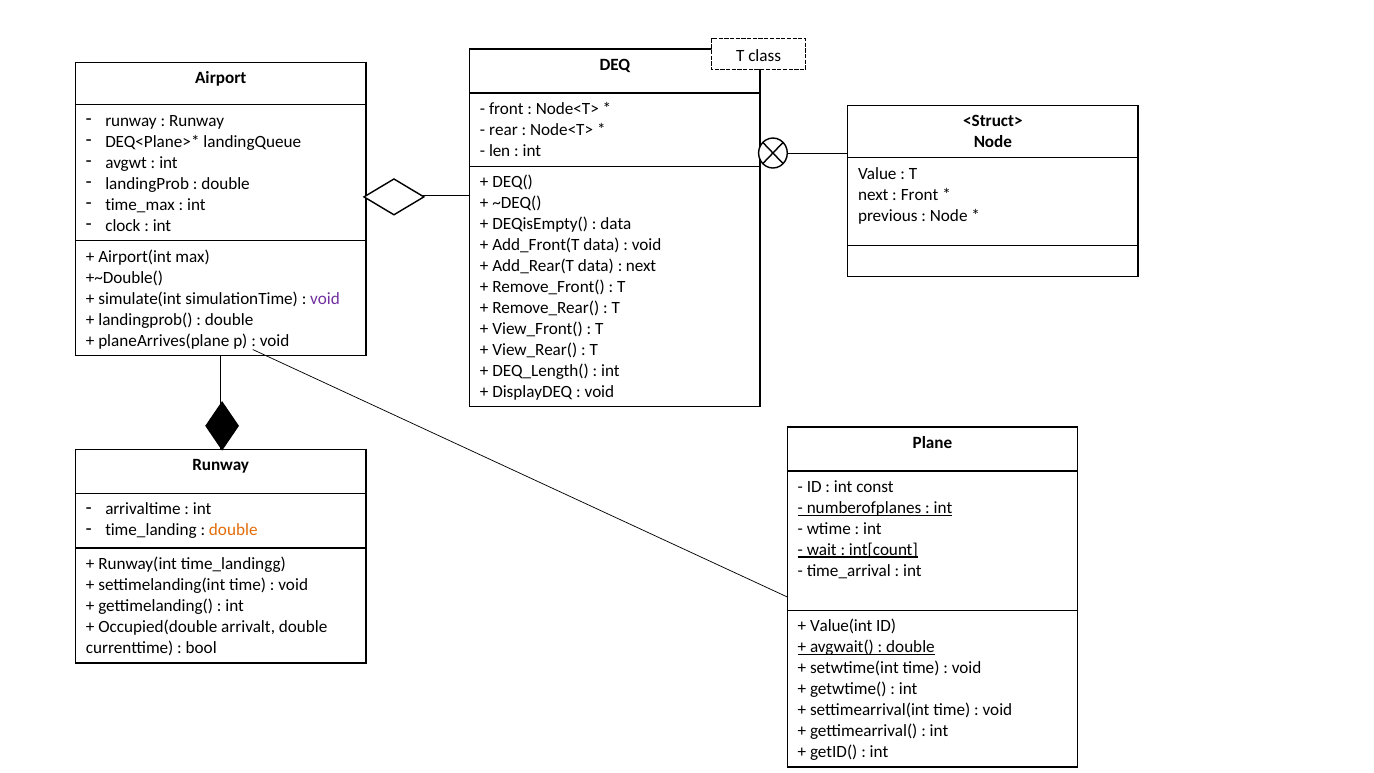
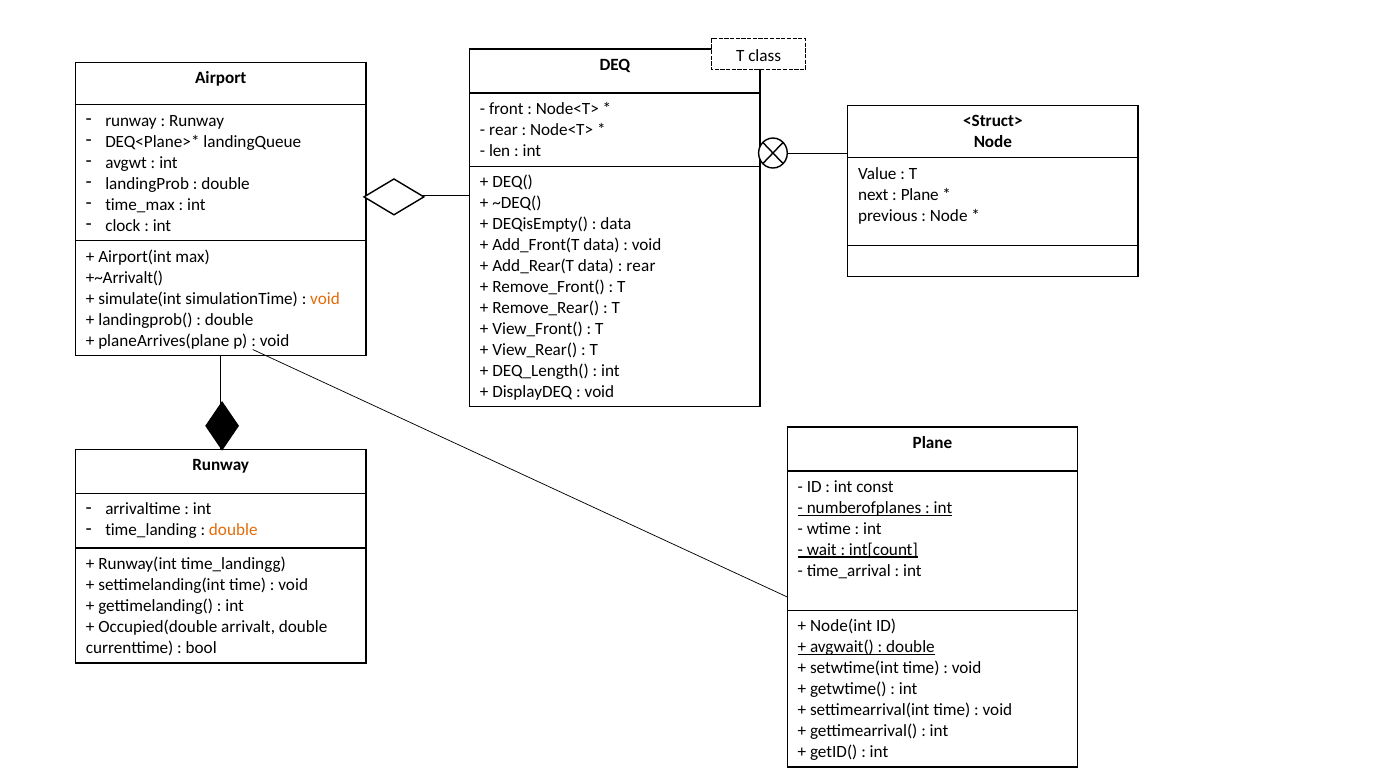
Front at (920, 194): Front -> Plane
next at (641, 266): next -> rear
+~Double(: +~Double( -> +~Arrivalt(
void at (325, 298) colour: purple -> orange
Value(int: Value(int -> Node(int
